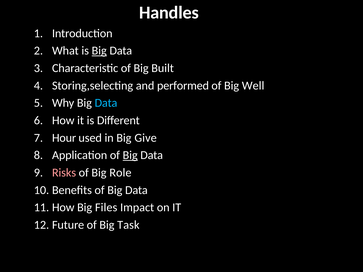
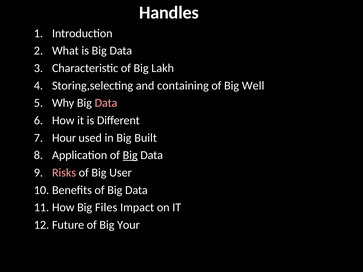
Big at (99, 51) underline: present -> none
Built: Built -> Lakh
performed: performed -> containing
Data at (106, 103) colour: light blue -> pink
Give: Give -> Built
Role: Role -> User
Task: Task -> Your
